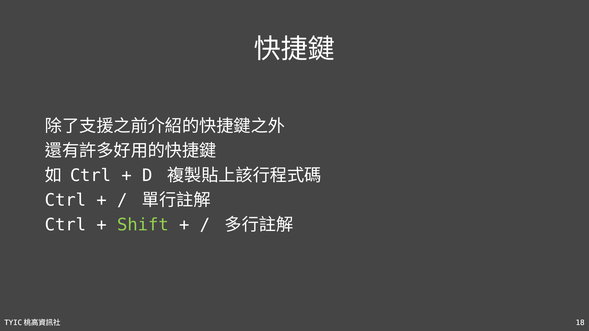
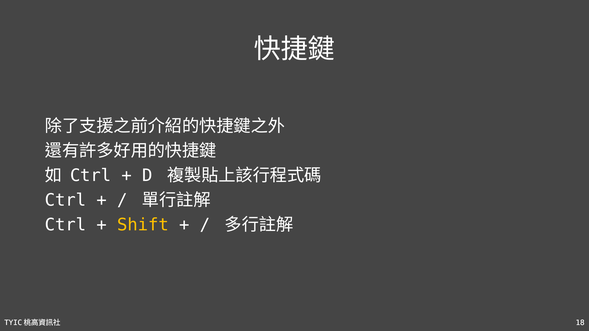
Shift colour: light green -> yellow
